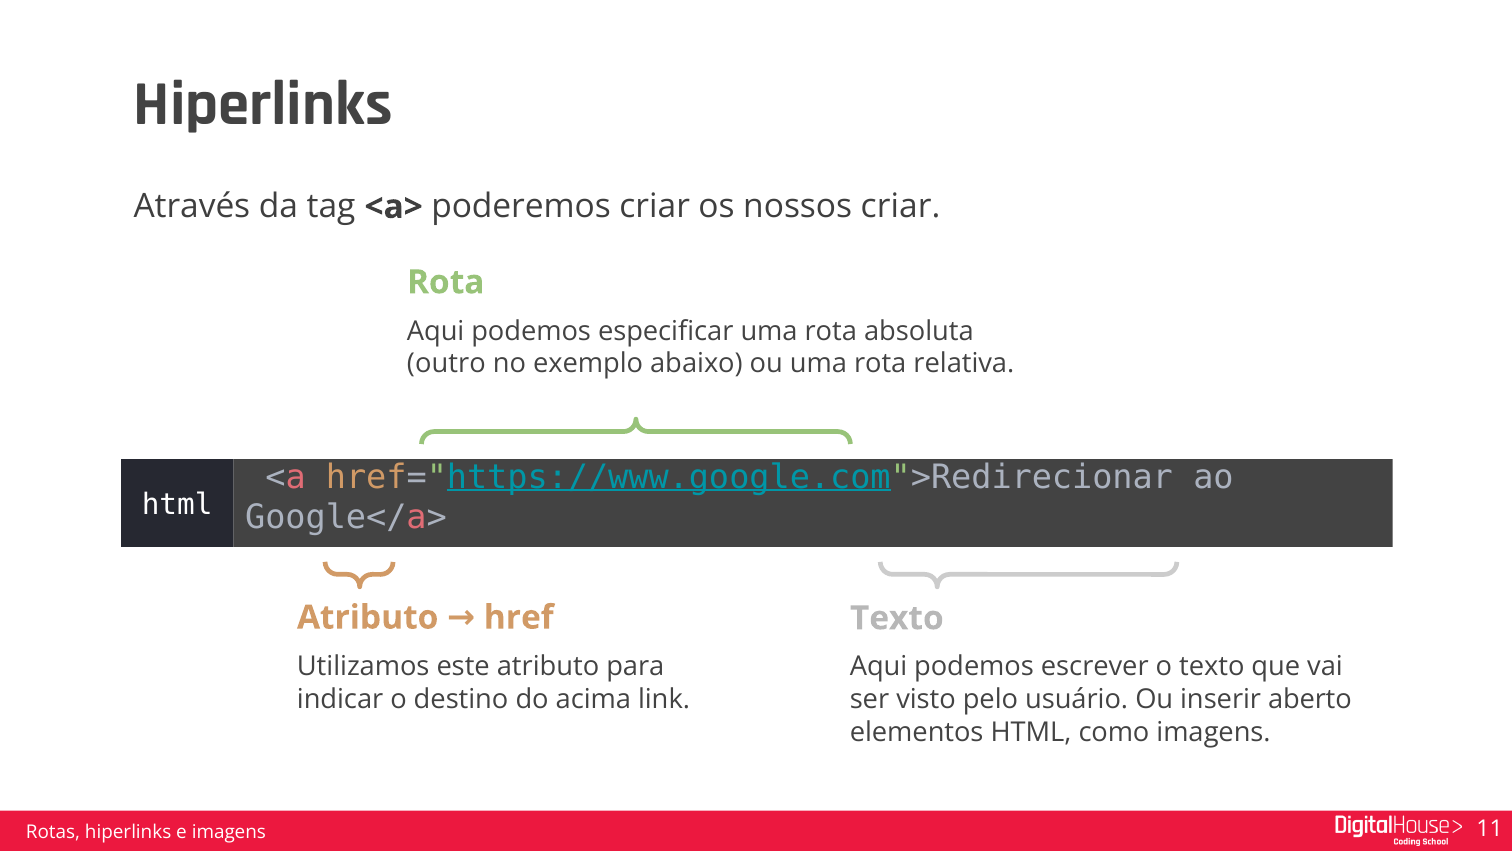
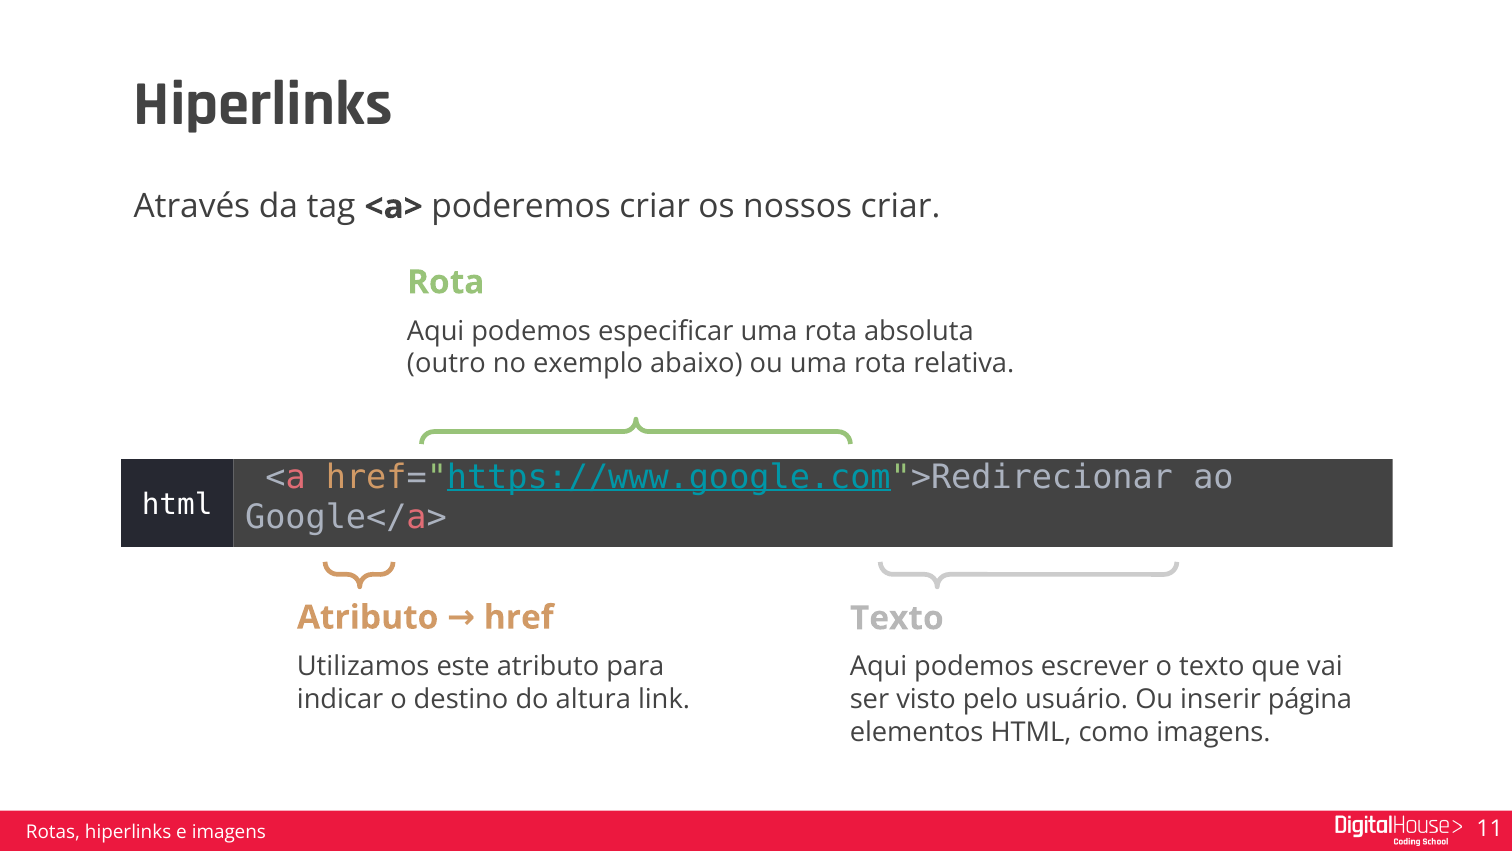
acima: acima -> altura
aberto: aberto -> página
